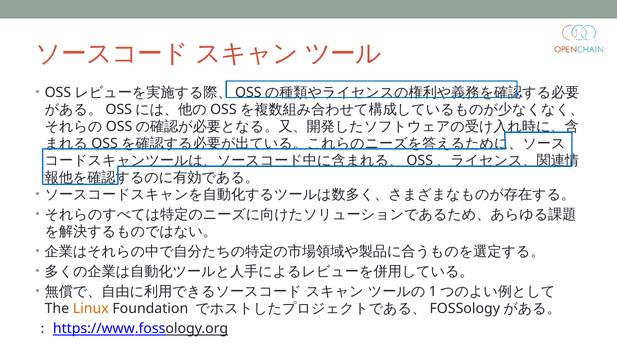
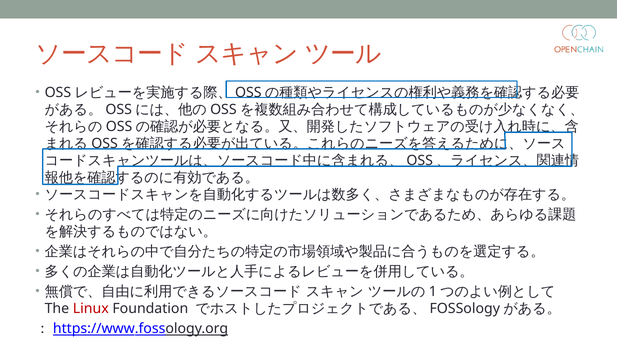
Linux colour: orange -> red
